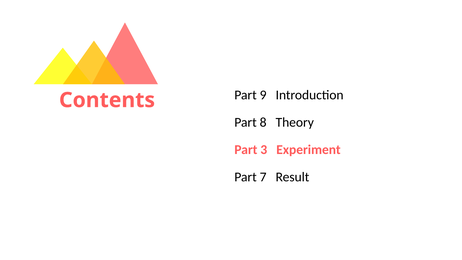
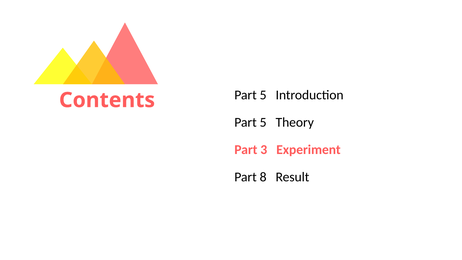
9 at (263, 95): 9 -> 5
8 at (263, 122): 8 -> 5
7: 7 -> 8
